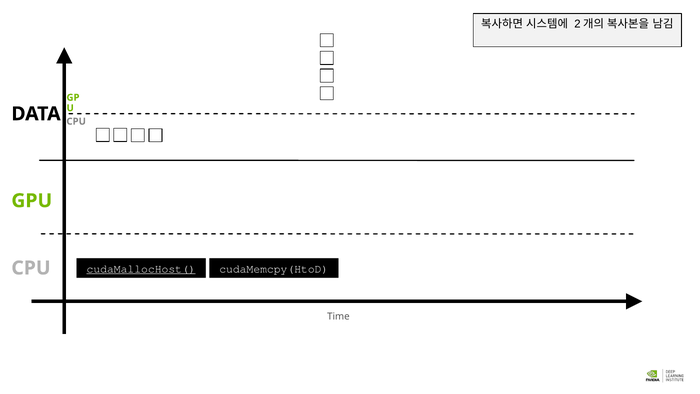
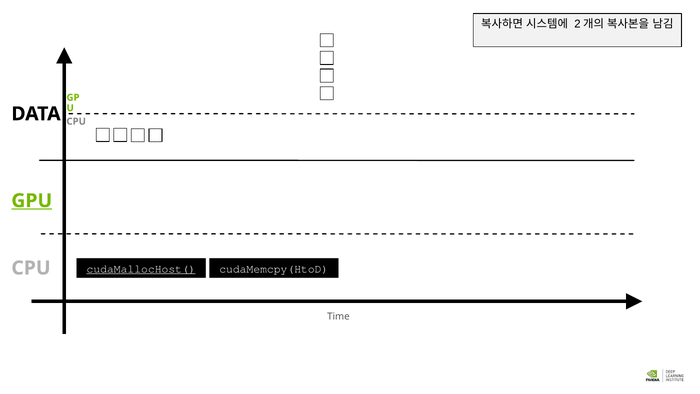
GPU underline: none -> present
